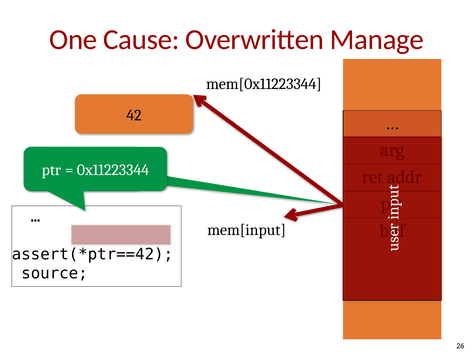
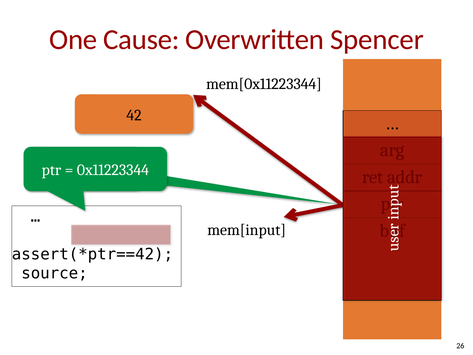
Manage: Manage -> Spencer
